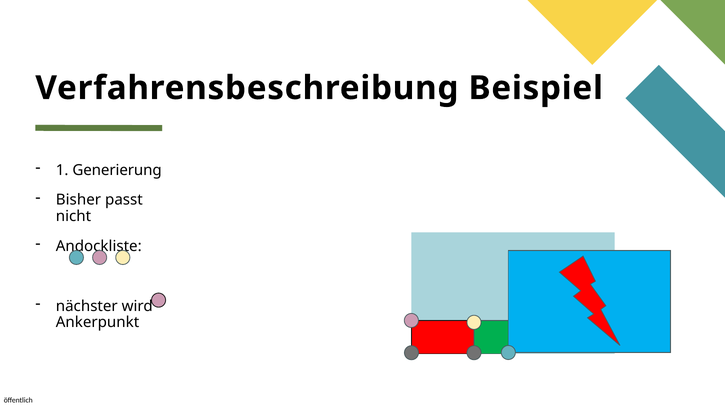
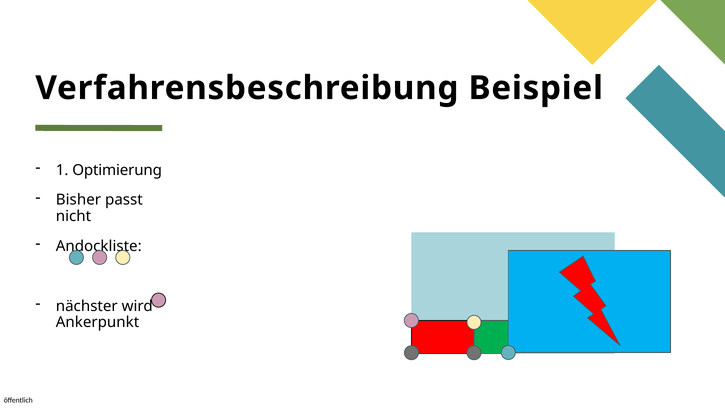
Generierung: Generierung -> Optimierung
